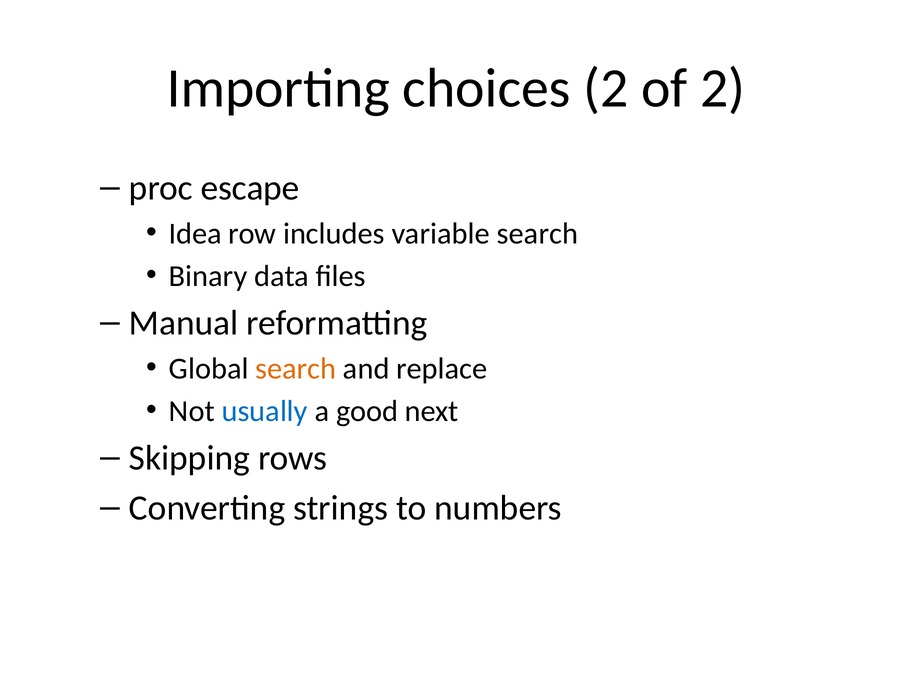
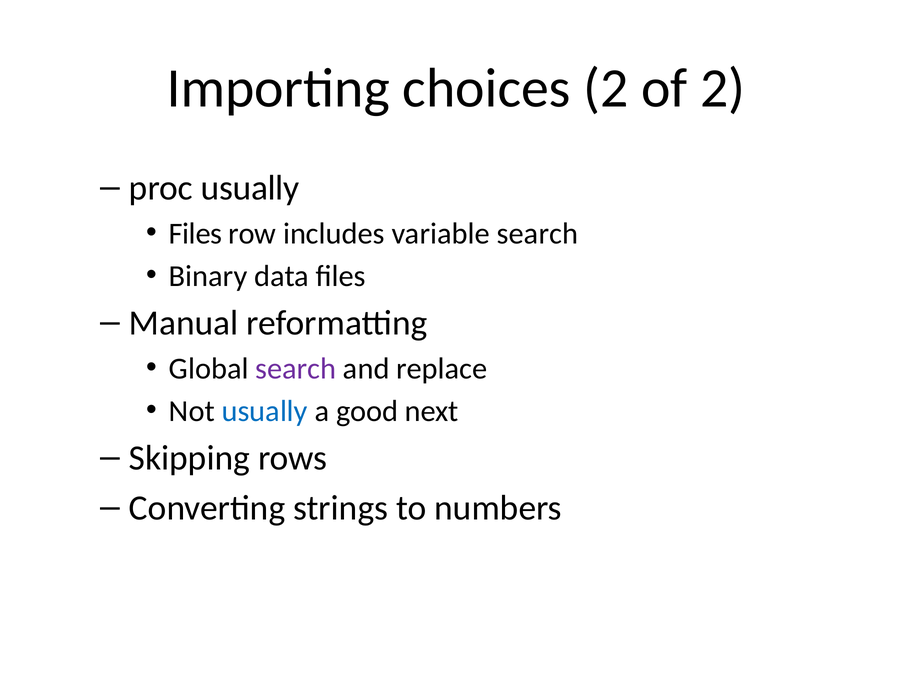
proc escape: escape -> usually
Idea at (195, 233): Idea -> Files
search at (296, 368) colour: orange -> purple
